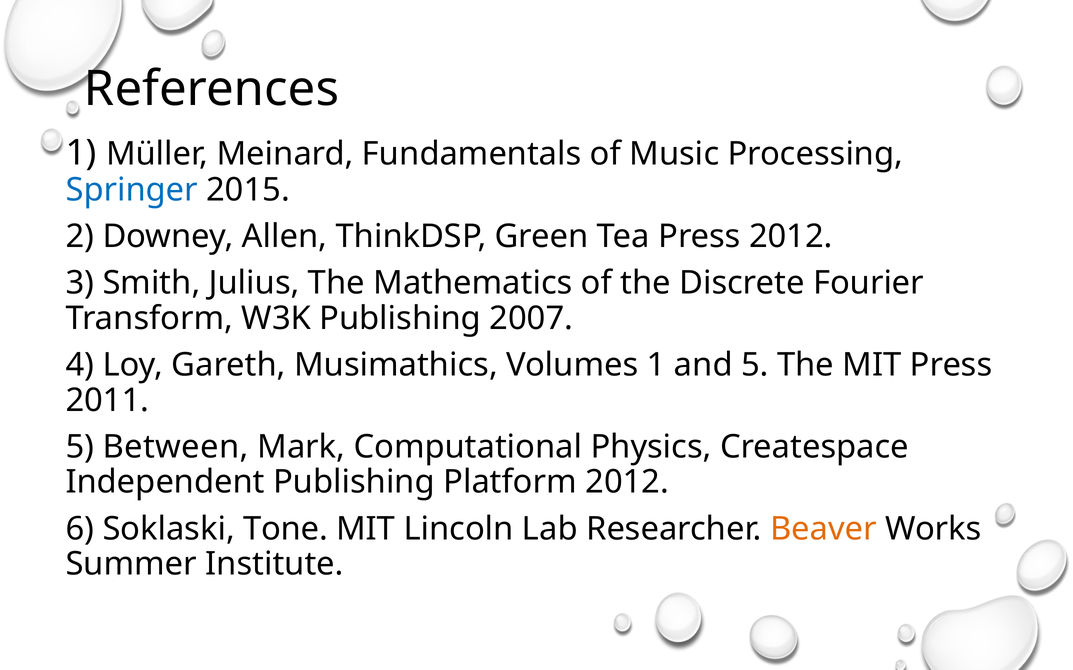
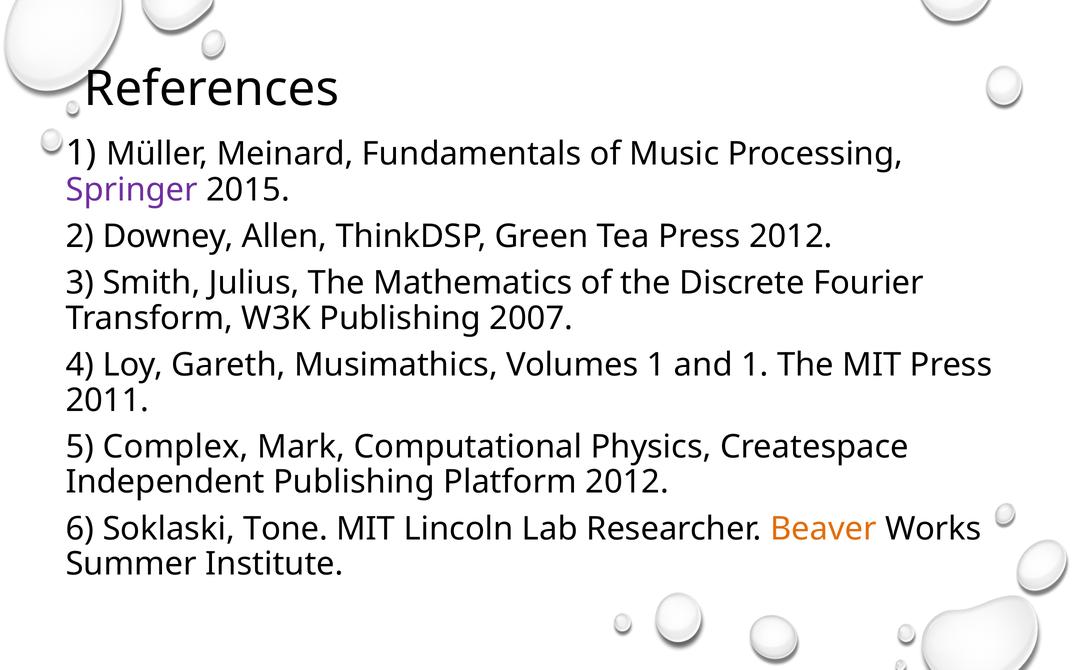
Springer colour: blue -> purple
and 5: 5 -> 1
Between: Between -> Complex
